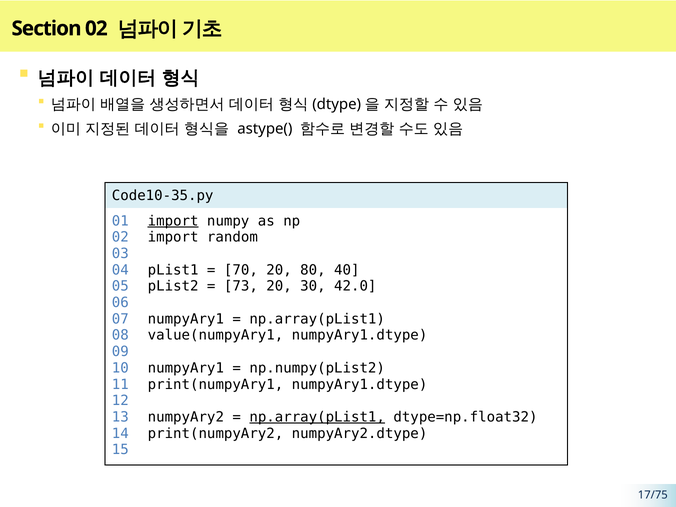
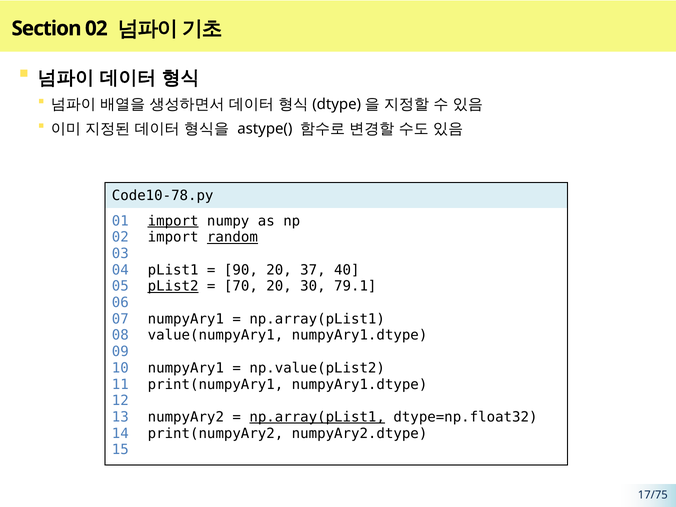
Code10-35.py: Code10-35.py -> Code10-78.py
random underline: none -> present
70: 70 -> 90
80: 80 -> 37
pList2 underline: none -> present
73: 73 -> 70
42.0: 42.0 -> 79.1
np.numpy(pList2: np.numpy(pList2 -> np.value(pList2
